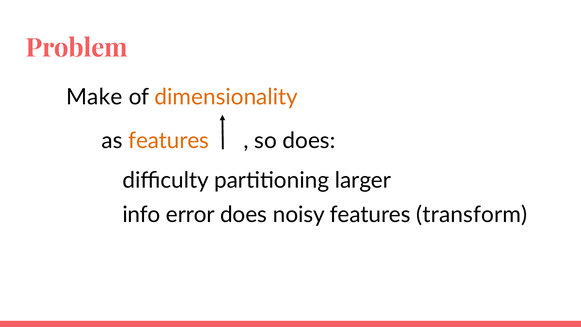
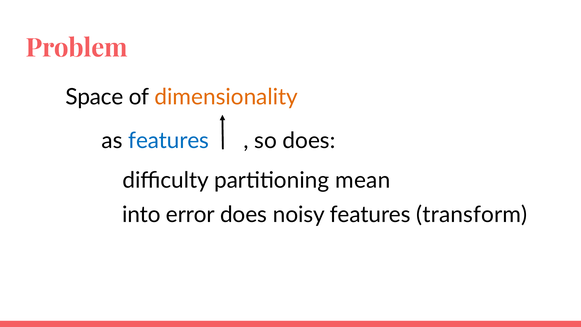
Make: Make -> Space
features at (169, 140) colour: orange -> blue
larger: larger -> mean
info: info -> into
